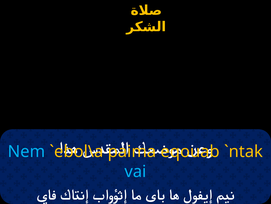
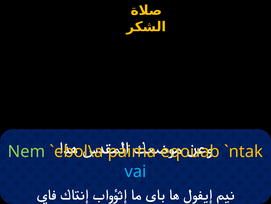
Nem colour: light blue -> light green
